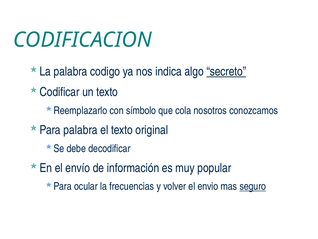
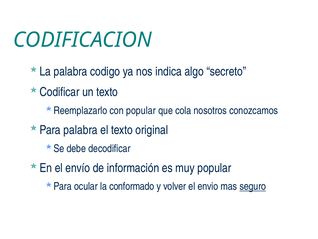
secreto underline: present -> none
con símbolo: símbolo -> popular
frecuencias: frecuencias -> conformado
